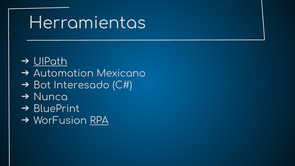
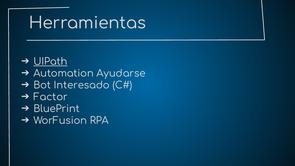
Mexicano: Mexicano -> Ayudarse
Nunca: Nunca -> Factor
RPA underline: present -> none
